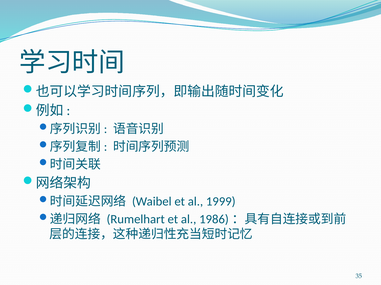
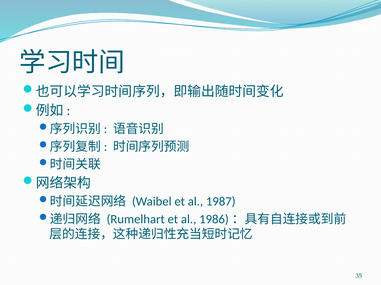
1999: 1999 -> 1987
